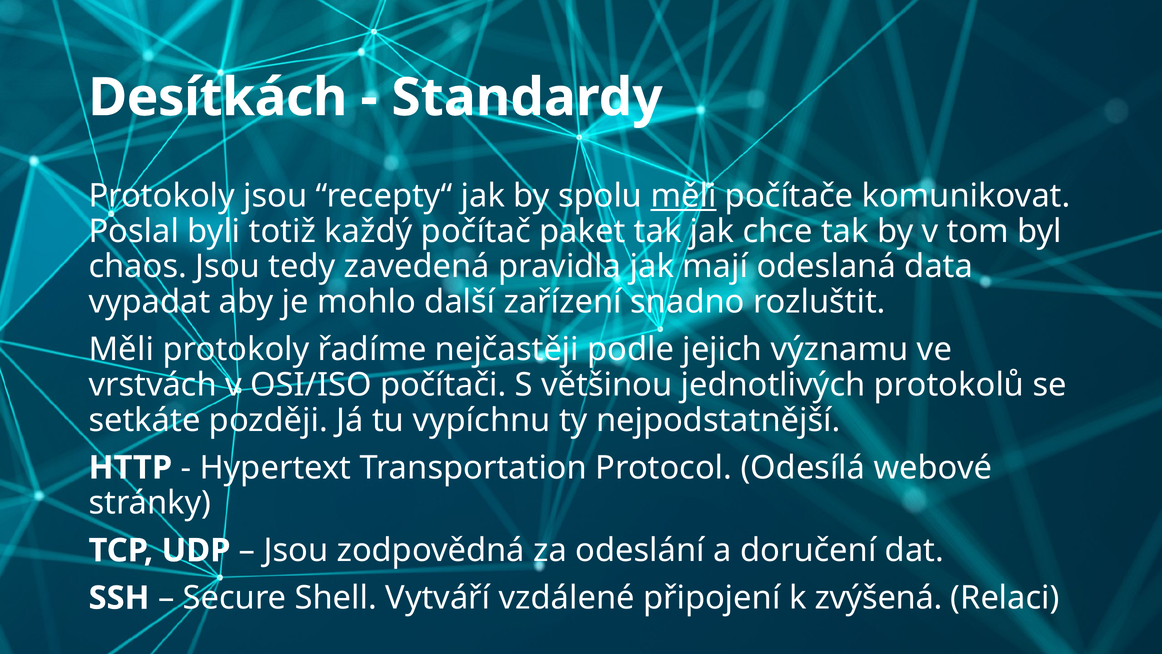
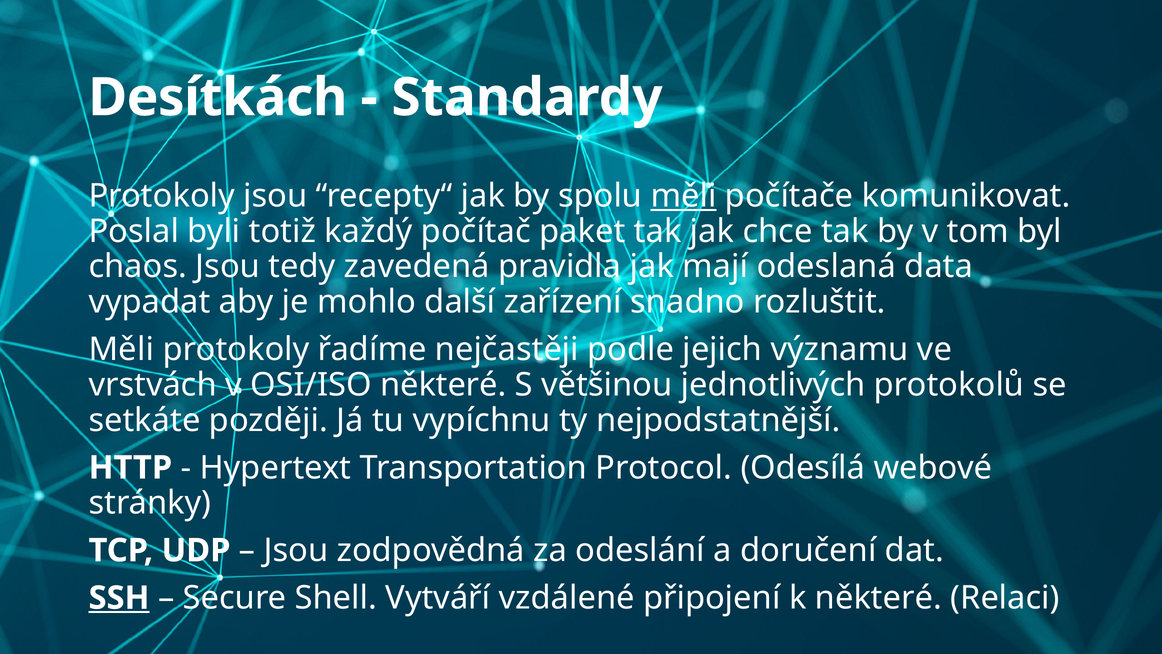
OSI/ISO počítači: počítači -> některé
SSH underline: none -> present
k zvýšená: zvýšená -> některé
